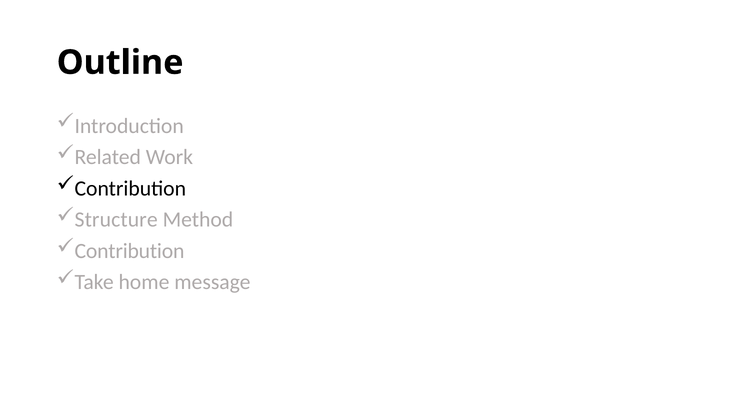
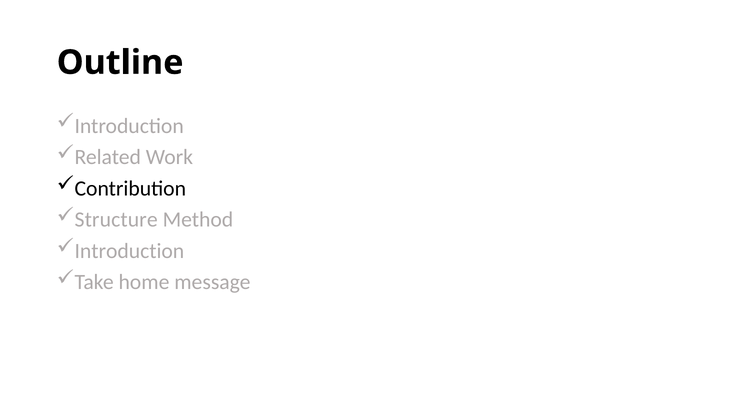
Contribution at (129, 251): Contribution -> Introduction
